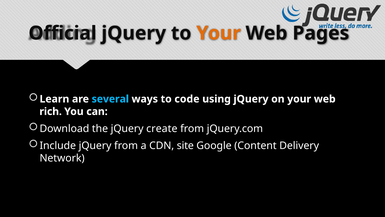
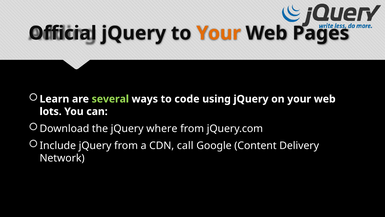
several colour: light blue -> light green
rich: rich -> lots
create: create -> where
site: site -> call
